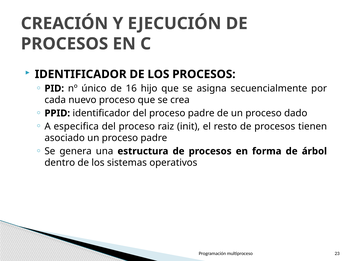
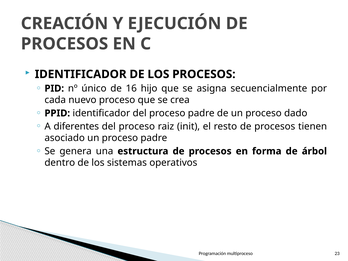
especifica: especifica -> diferentes
